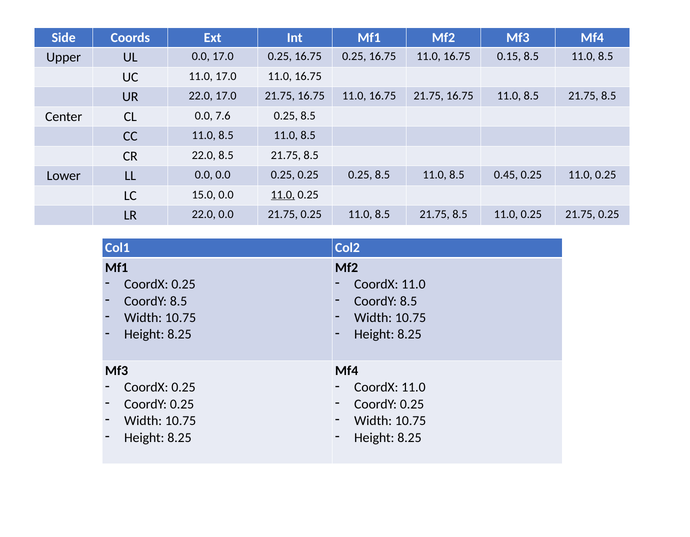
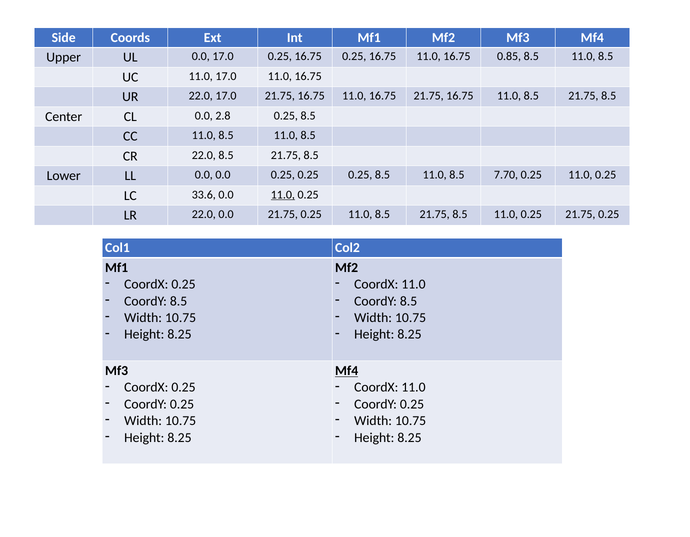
0.15: 0.15 -> 0.85
7.6: 7.6 -> 2.8
0.45: 0.45 -> 7.70
15.0: 15.0 -> 33.6
Mf4 at (347, 371) underline: none -> present
